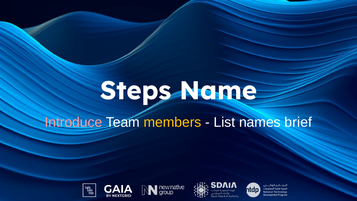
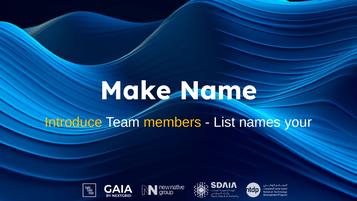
Steps: Steps -> Make
Introduce colour: pink -> yellow
brief: brief -> your
